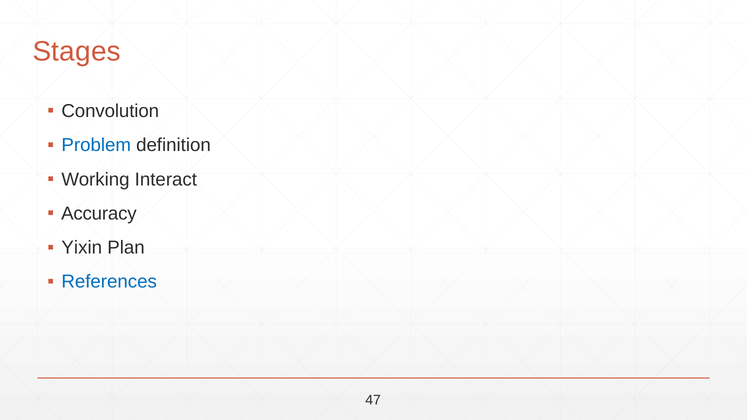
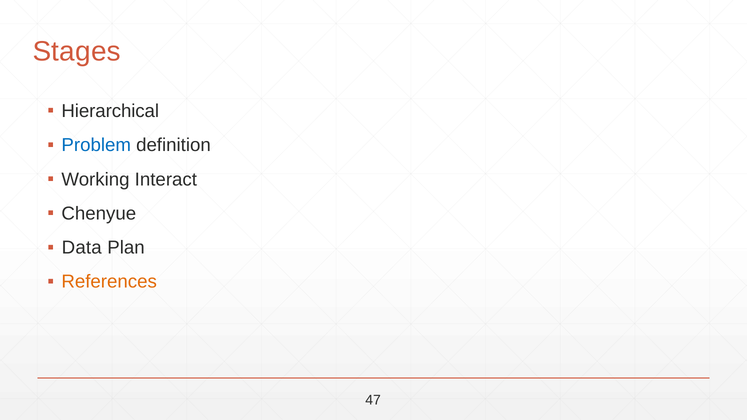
Convolution: Convolution -> Hierarchical
Accuracy: Accuracy -> Chenyue
Yixin: Yixin -> Data
References colour: blue -> orange
